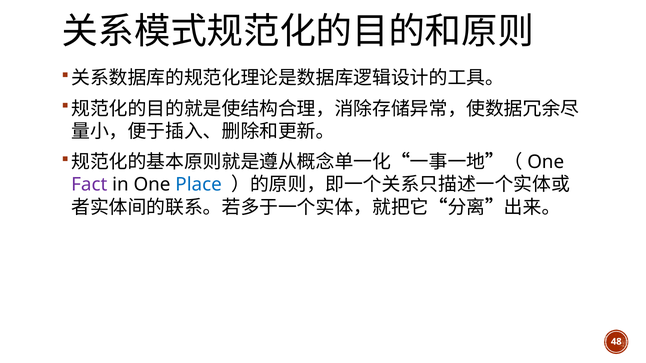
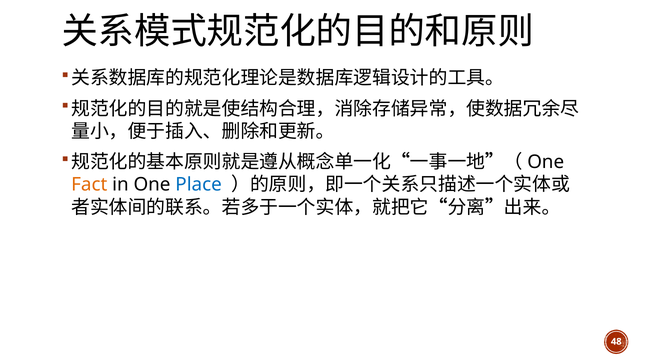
Fact colour: purple -> orange
